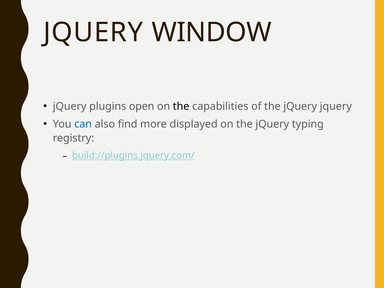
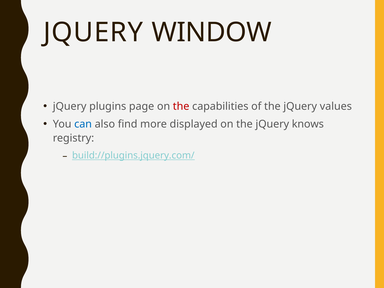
open: open -> page
the at (181, 106) colour: black -> red
jQuery jquery: jquery -> values
typing: typing -> knows
